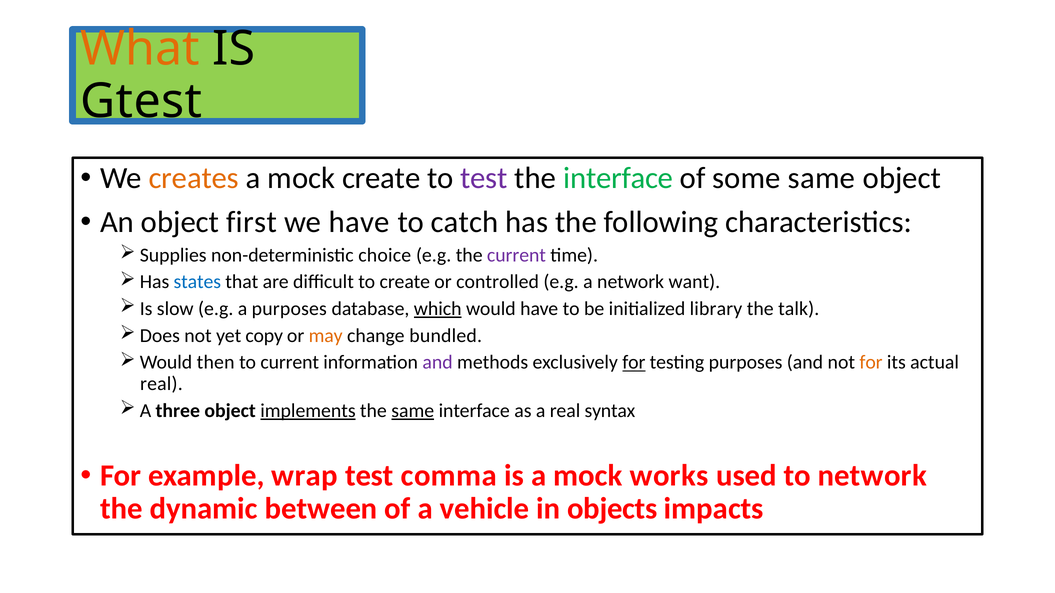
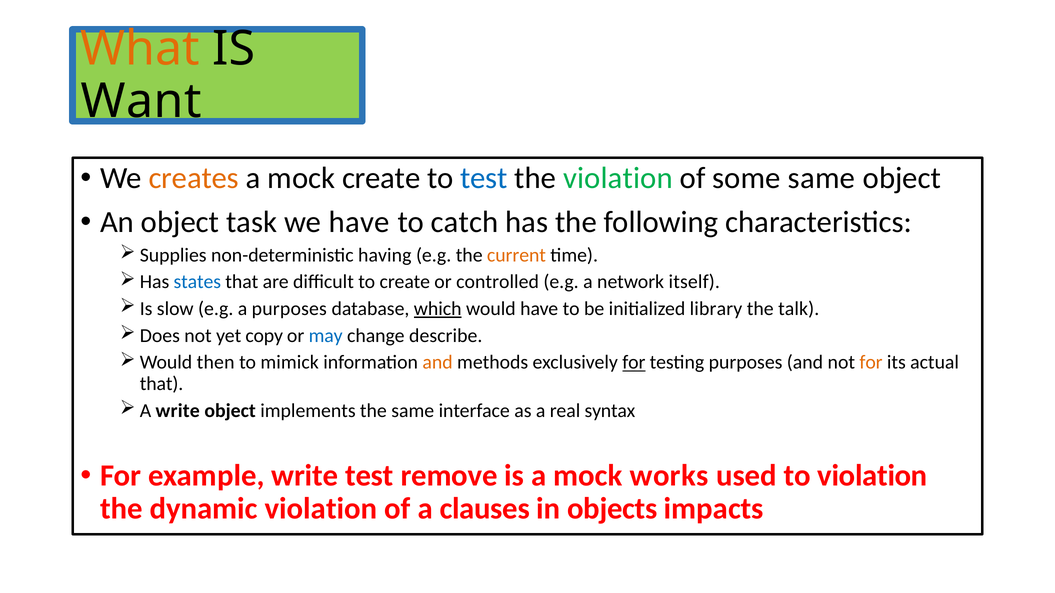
Gtest: Gtest -> Want
test at (484, 178) colour: purple -> blue
the interface: interface -> violation
first: first -> task
choice: choice -> having
current at (516, 255) colour: purple -> orange
want: want -> itself
may colour: orange -> blue
bundled: bundled -> describe
to current: current -> mimick
and at (438, 363) colour: purple -> orange
real at (161, 384): real -> that
three at (178, 411): three -> write
implements underline: present -> none
same at (413, 411) underline: present -> none
example wrap: wrap -> write
comma: comma -> remove
to network: network -> violation
dynamic between: between -> violation
vehicle: vehicle -> clauses
